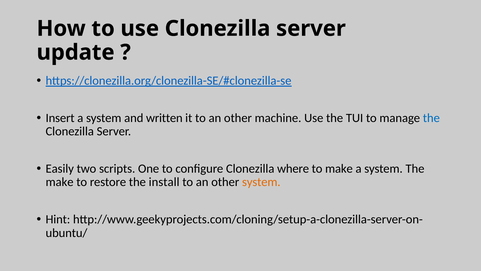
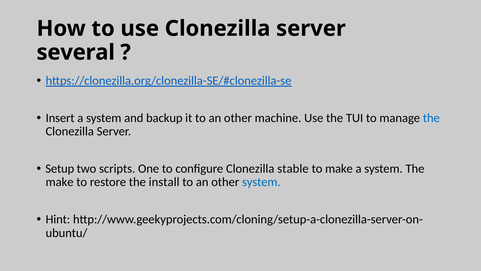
update: update -> several
written: written -> backup
Easily: Easily -> Setup
where: where -> stable
system at (261, 182) colour: orange -> blue
